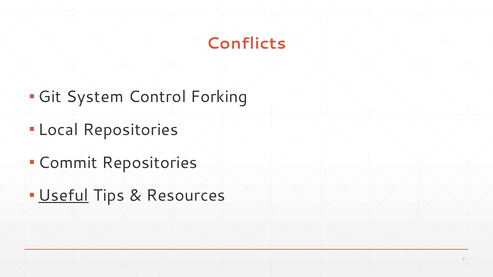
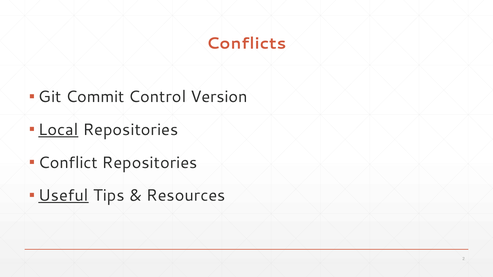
System: System -> Commit
Forking: Forking -> Version
Local underline: none -> present
Commit: Commit -> Conflict
